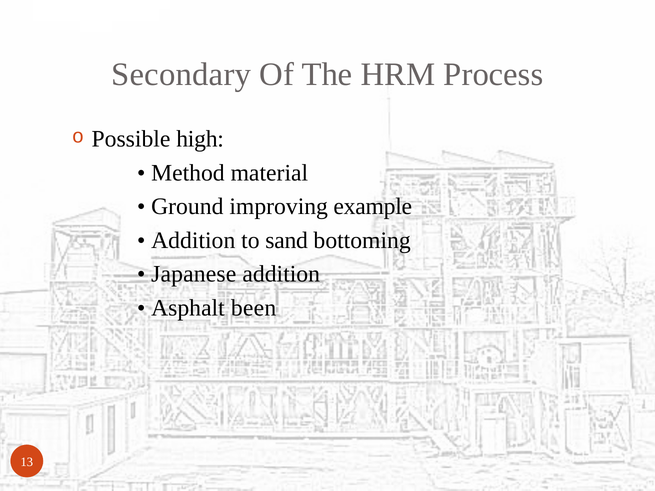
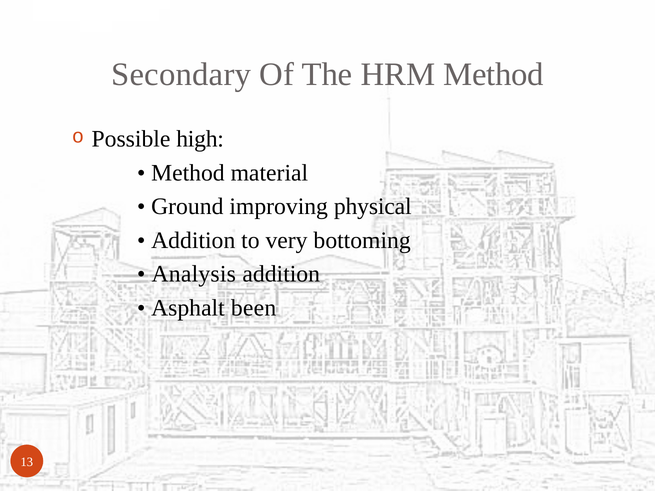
HRM Process: Process -> Method
example: example -> physical
sand: sand -> very
Japanese: Japanese -> Analysis
